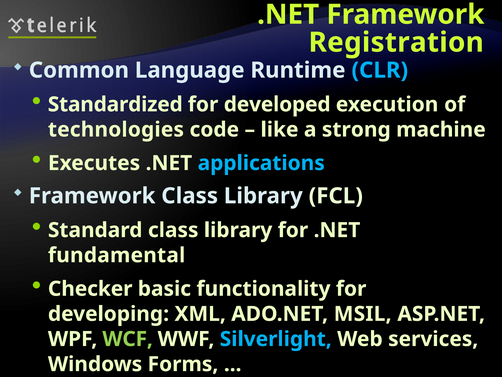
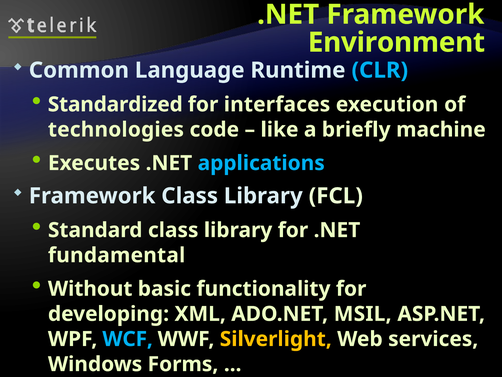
Registration: Registration -> Environment
developed: developed -> interfaces
strong: strong -> briefly
Checker: Checker -> Without
WCF colour: light green -> light blue
Silverlight colour: light blue -> yellow
